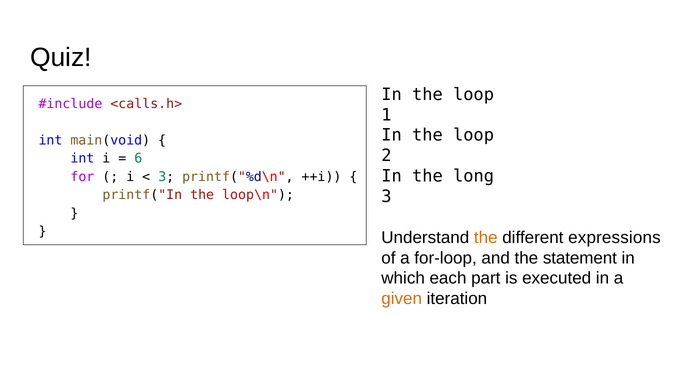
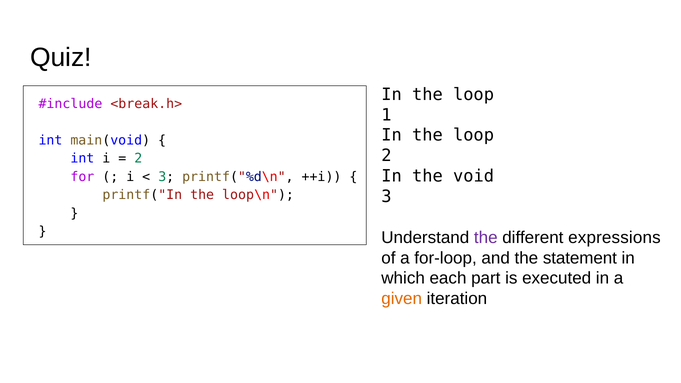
<calls.h>: <calls.h> -> <break.h>
6 at (138, 159): 6 -> 2
long: long -> void
the at (486, 238) colour: orange -> purple
